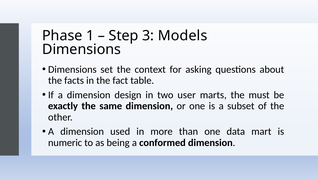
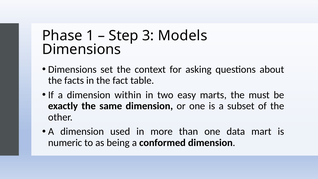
design: design -> within
user: user -> easy
